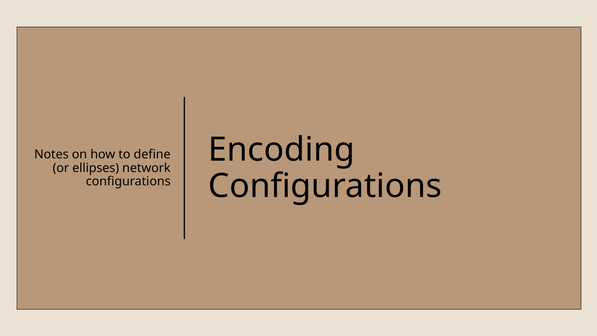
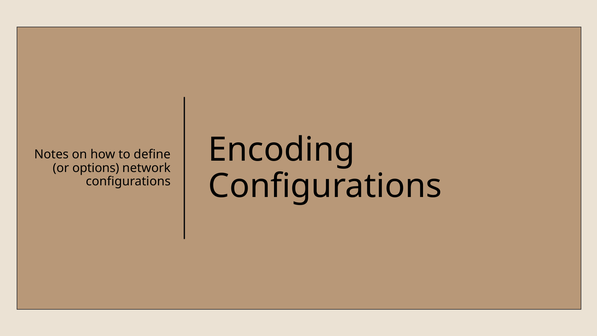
ellipses: ellipses -> options
